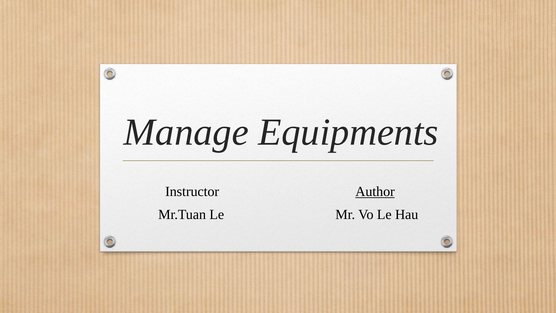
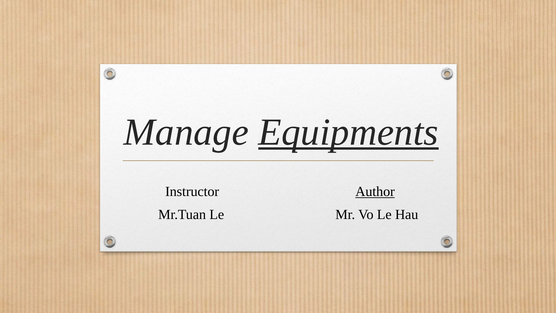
Equipments underline: none -> present
